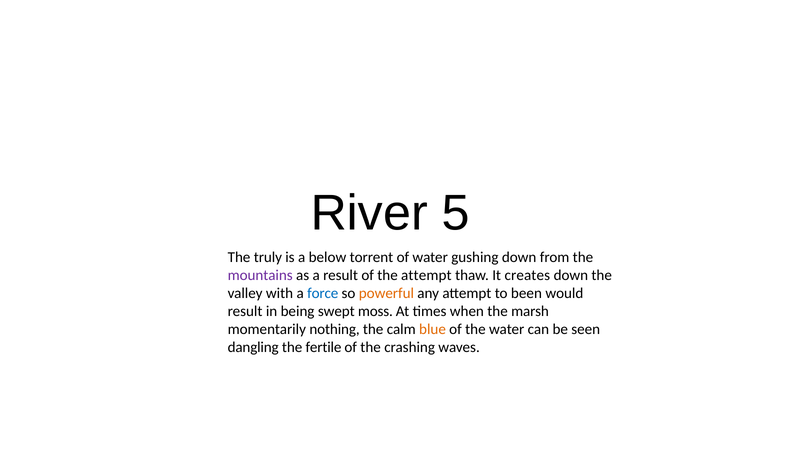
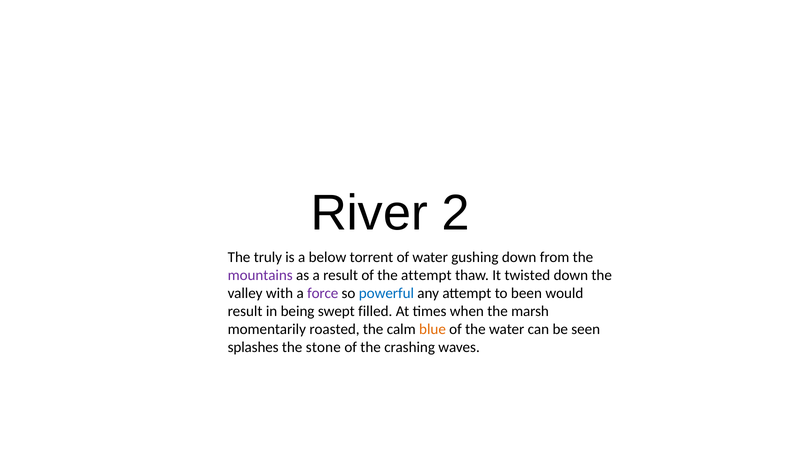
5: 5 -> 2
creates: creates -> twisted
force colour: blue -> purple
powerful colour: orange -> blue
moss: moss -> filled
nothing: nothing -> roasted
dangling: dangling -> splashes
fertile: fertile -> stone
